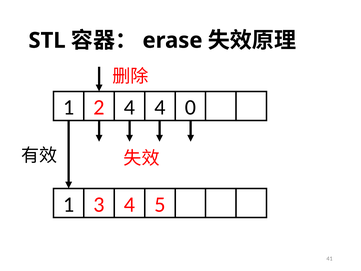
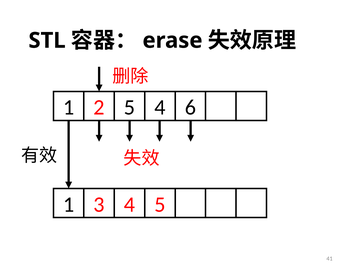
2 4: 4 -> 5
0: 0 -> 6
